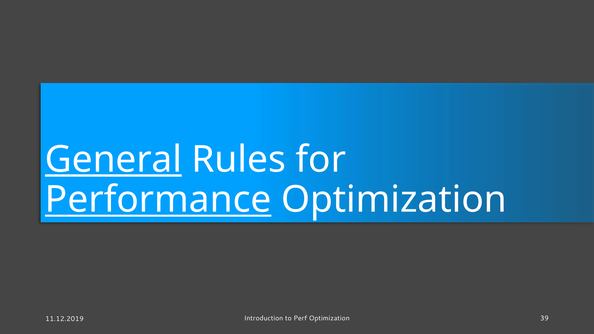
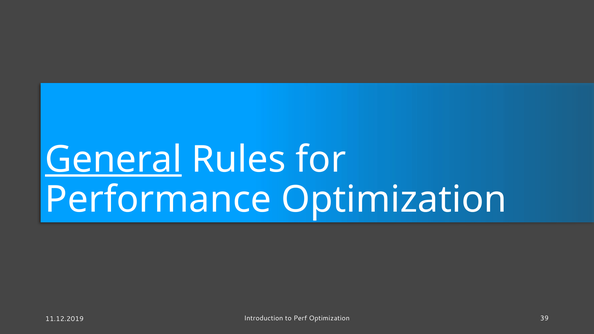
Performance underline: present -> none
